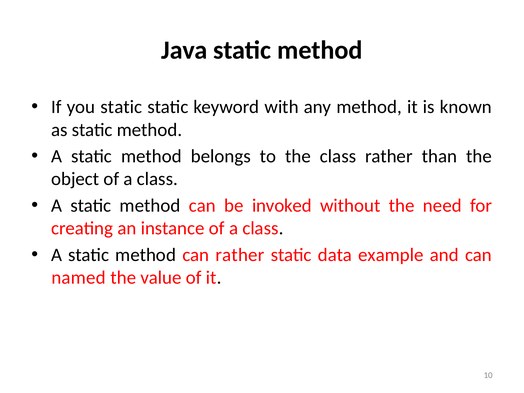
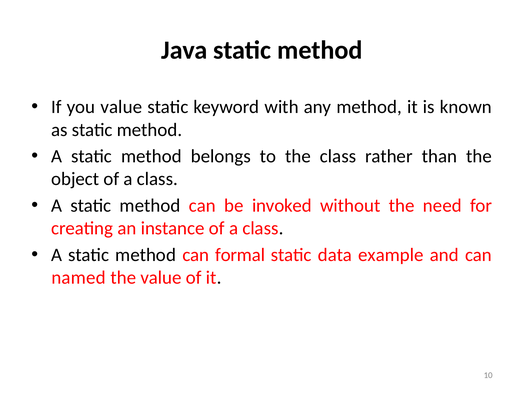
you static: static -> value
can rather: rather -> formal
